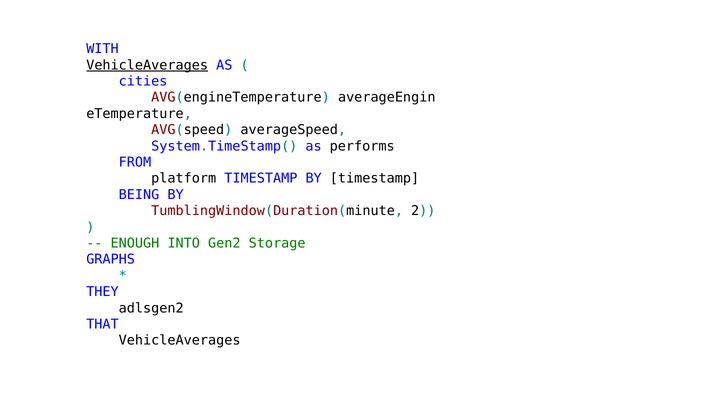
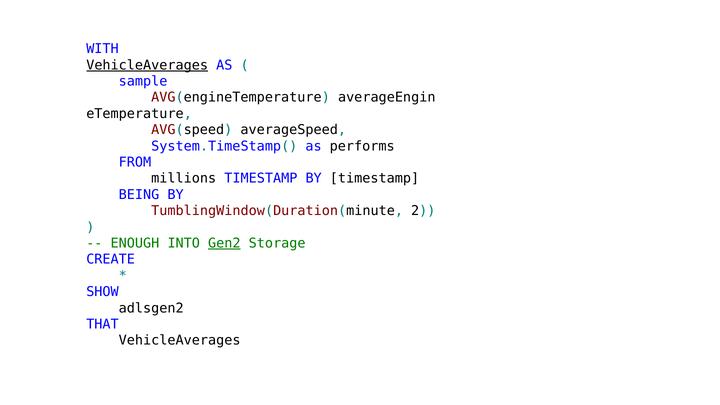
cities: cities -> sample
platform: platform -> millions
Gen2 underline: none -> present
GRAPHS: GRAPHS -> CREATE
THEY: THEY -> SHOW
